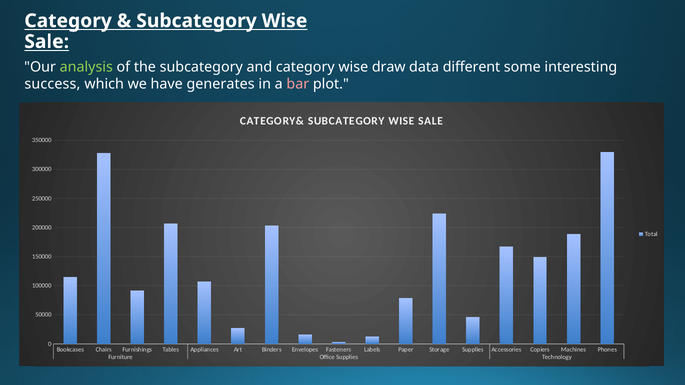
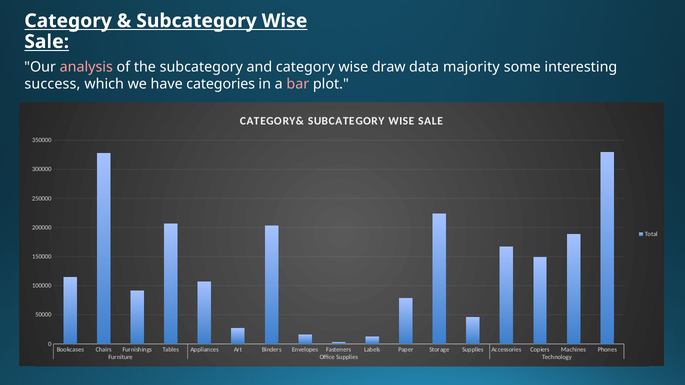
analysis colour: light green -> pink
different: different -> majority
generates: generates -> categories
